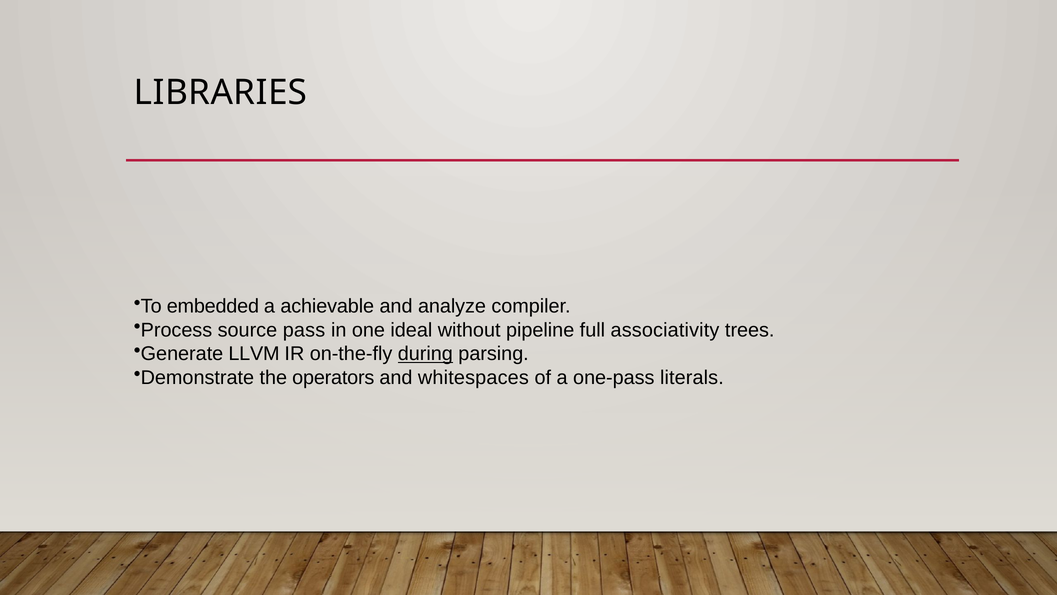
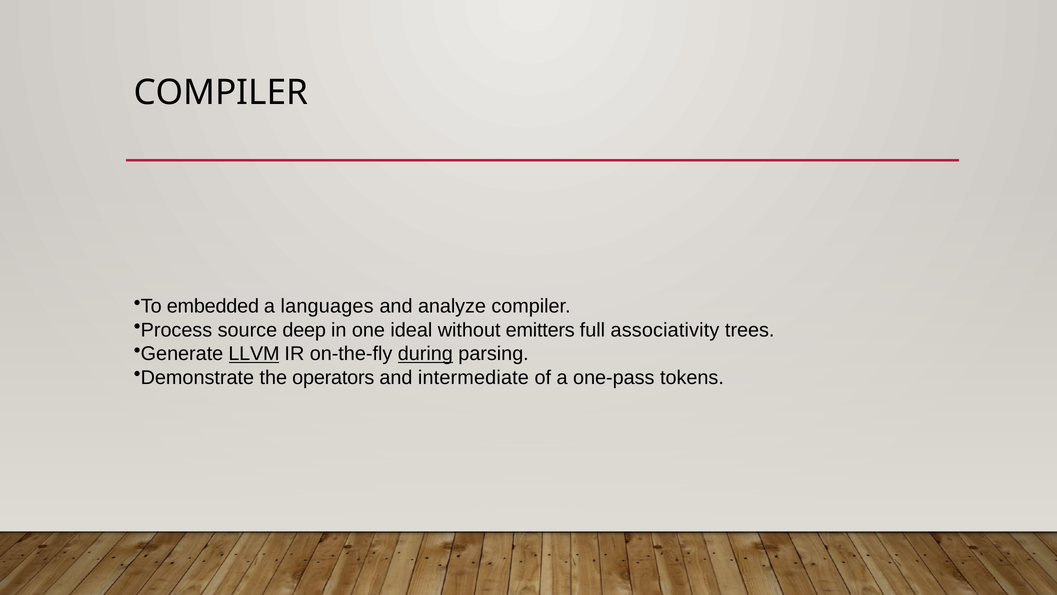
LIBRARIES at (221, 93): LIBRARIES -> COMPILER
achievable: achievable -> languages
pass: pass -> deep
pipeline: pipeline -> emitters
LLVM underline: none -> present
whitespaces: whitespaces -> intermediate
literals: literals -> tokens
